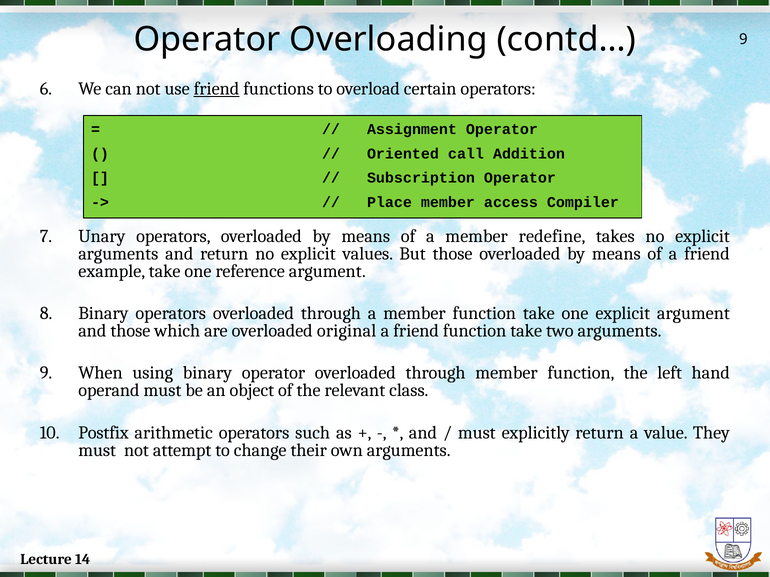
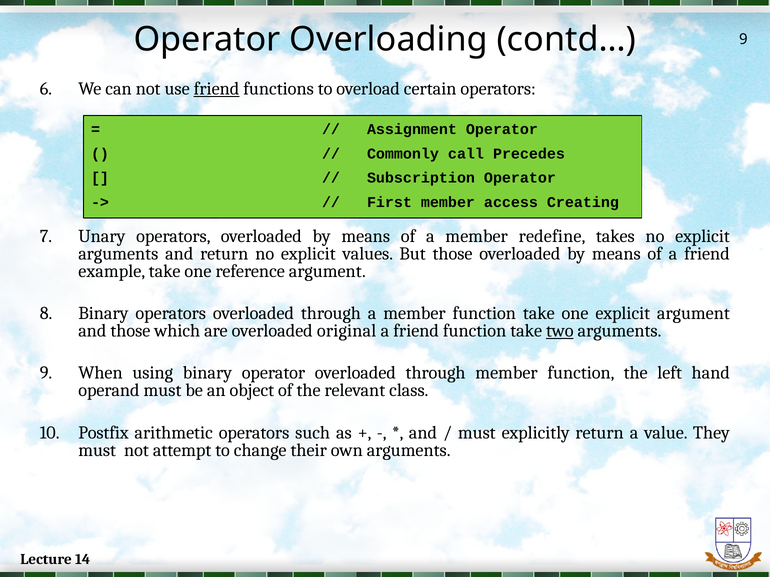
Oriented: Oriented -> Commonly
Addition: Addition -> Precedes
Place: Place -> First
Compiler: Compiler -> Creating
two underline: none -> present
